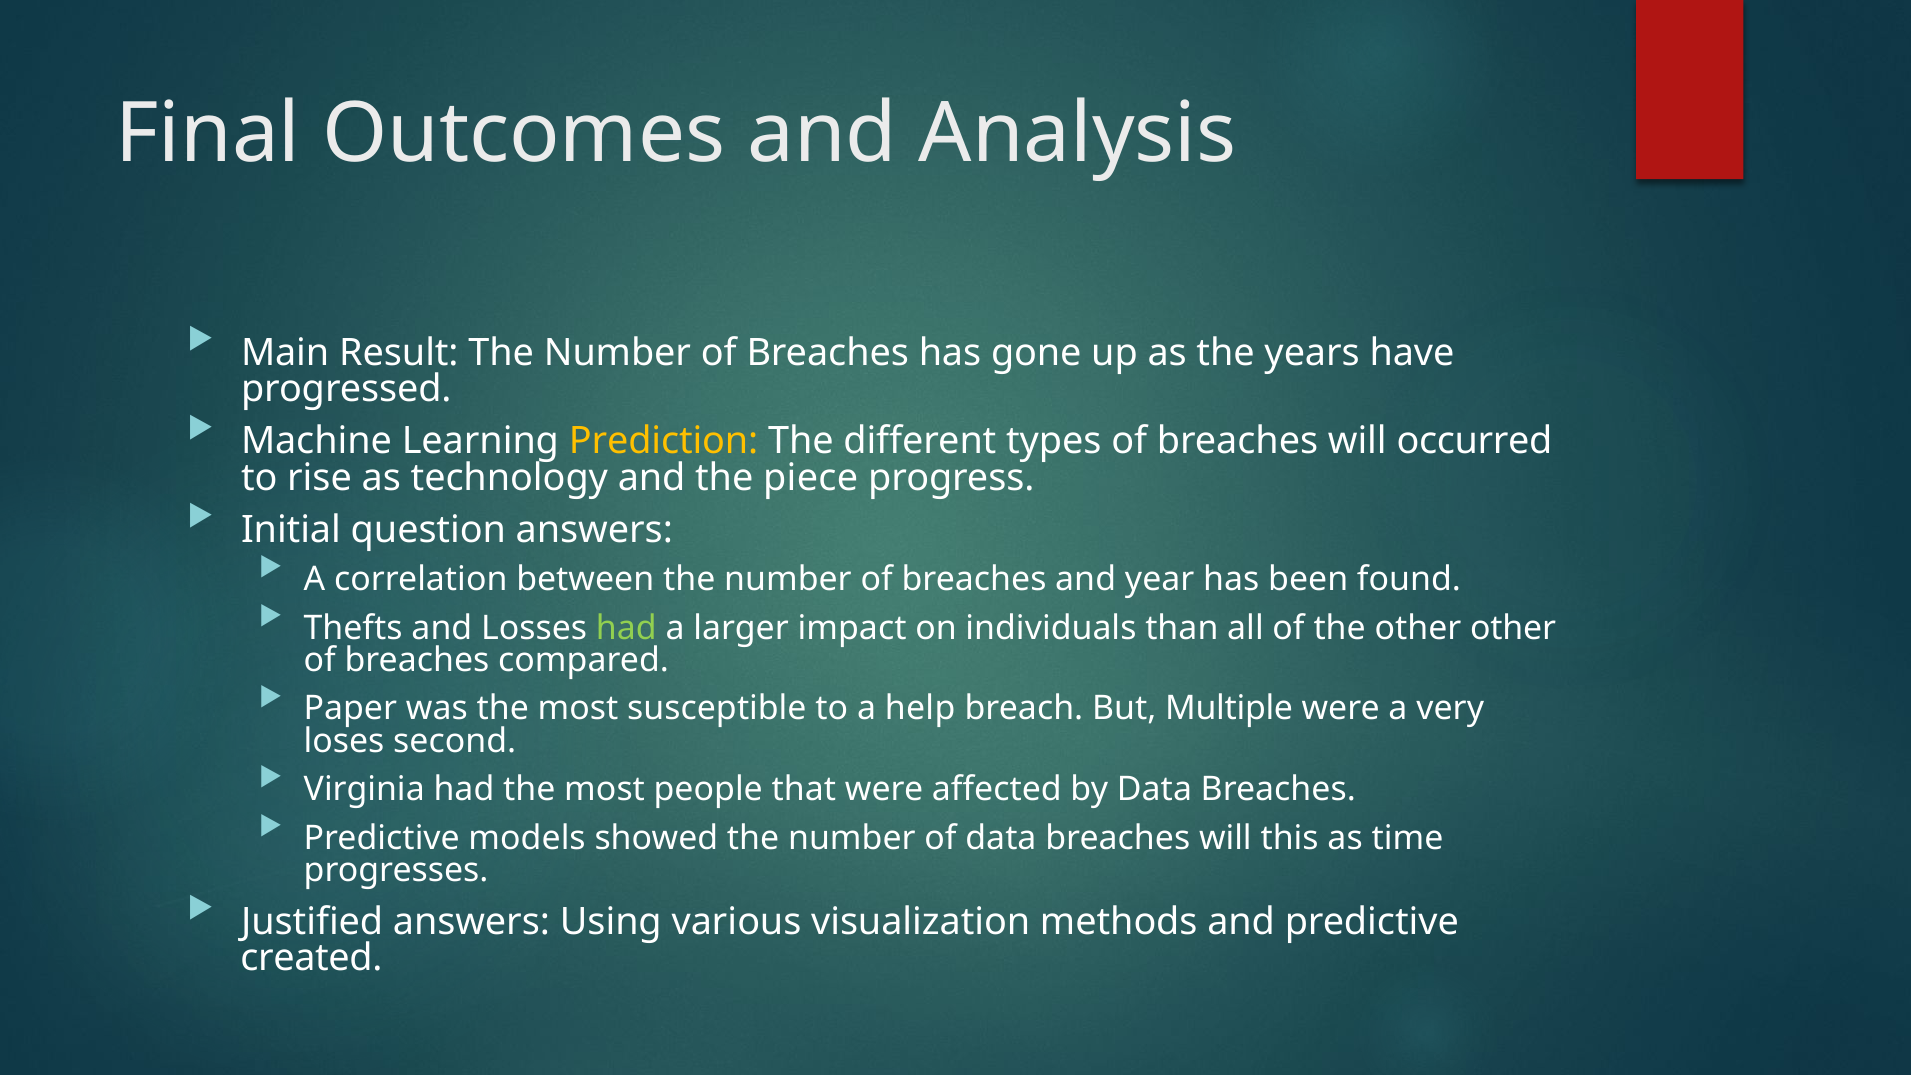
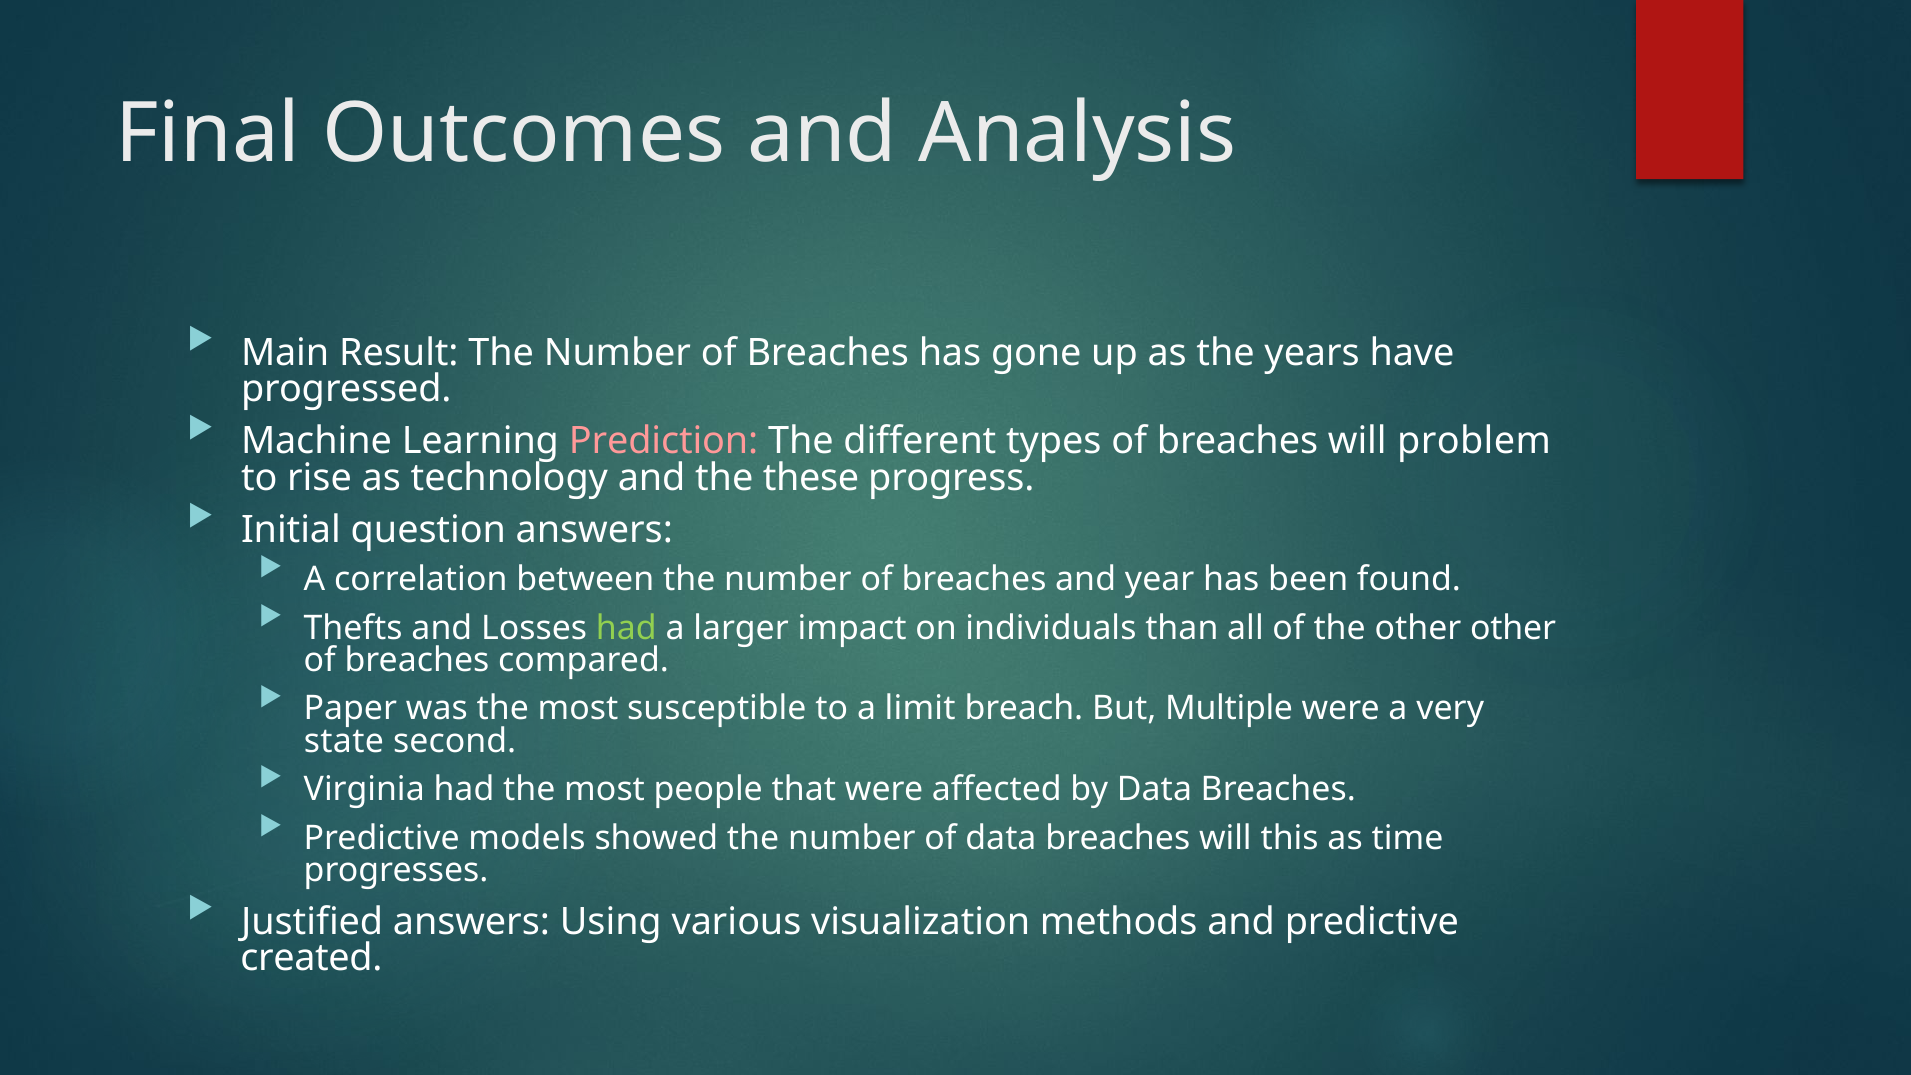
Prediction colour: yellow -> pink
occurred: occurred -> problem
piece: piece -> these
help: help -> limit
loses: loses -> state
